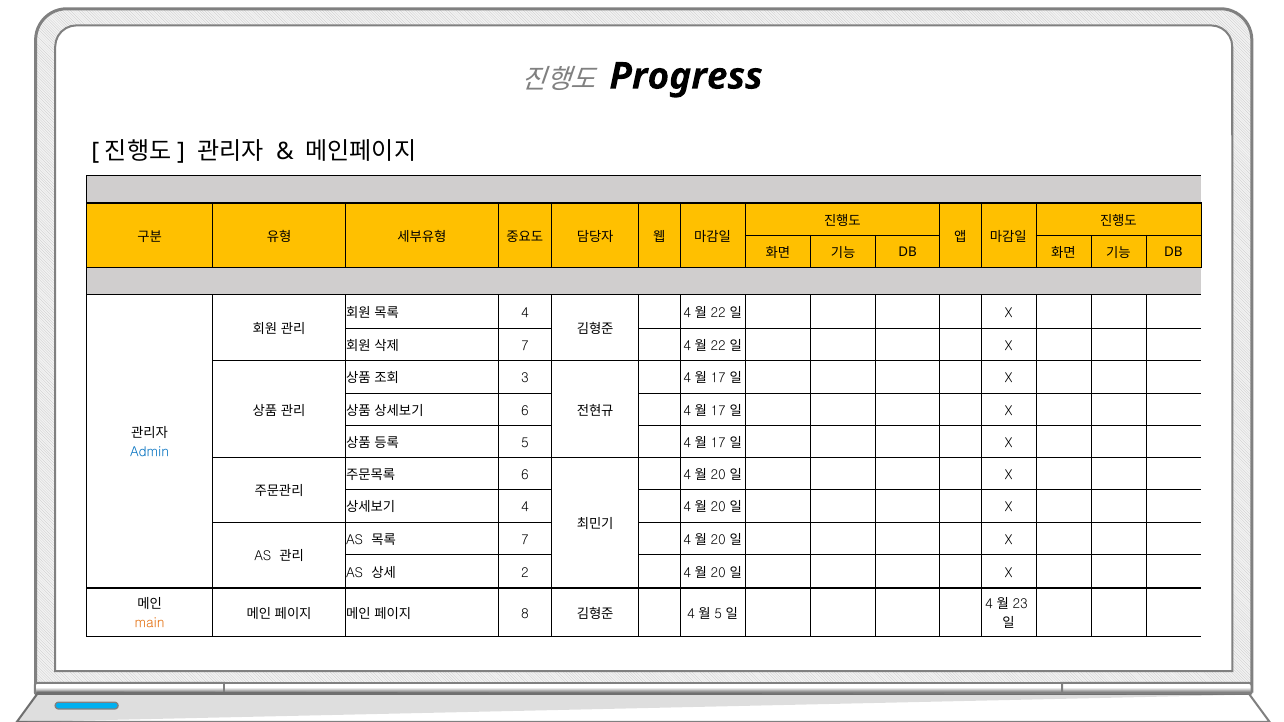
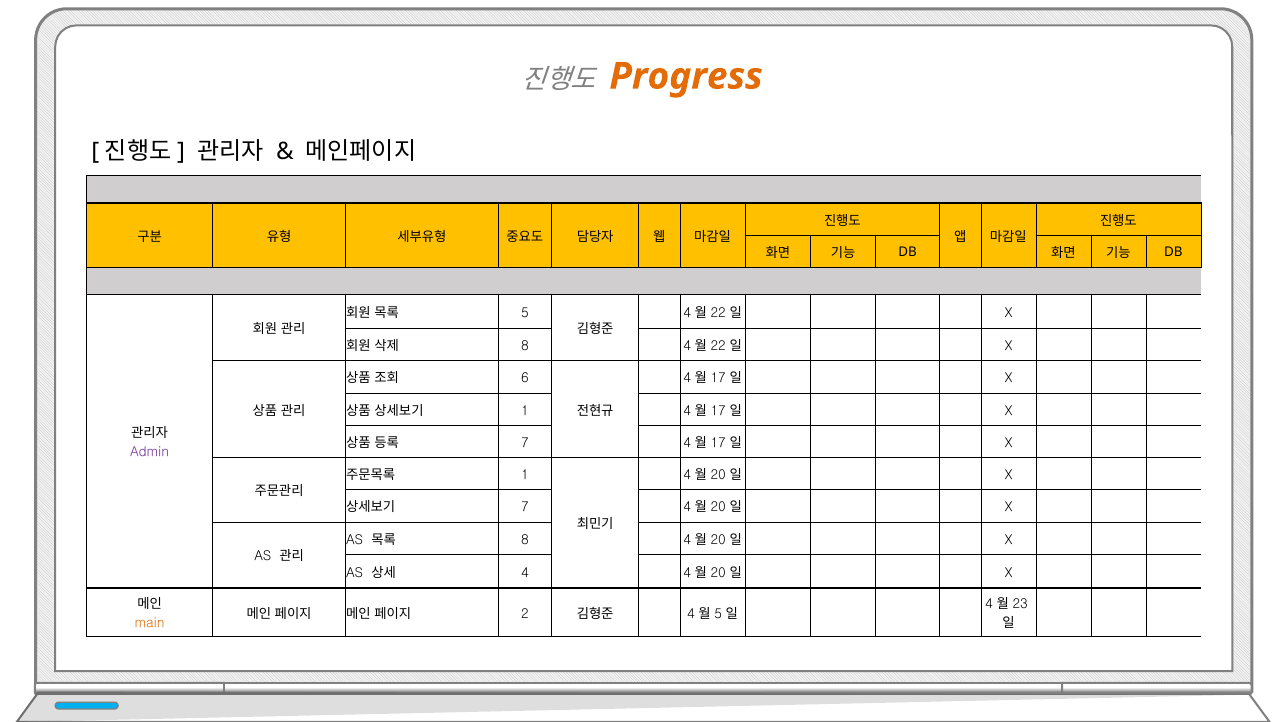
Progress colour: black -> orange
4 at (525, 313): 4 -> 5
7 at (525, 346): 7 -> 8
3: 3 -> 6
6 at (525, 411): 6 -> 1
5 at (525, 443): 5 -> 7
Admin colour: blue -> purple
6 at (525, 475): 6 -> 1
4 at (525, 508): 4 -> 7
7 at (525, 540): 7 -> 8
2 at (525, 573): 2 -> 4
8: 8 -> 2
